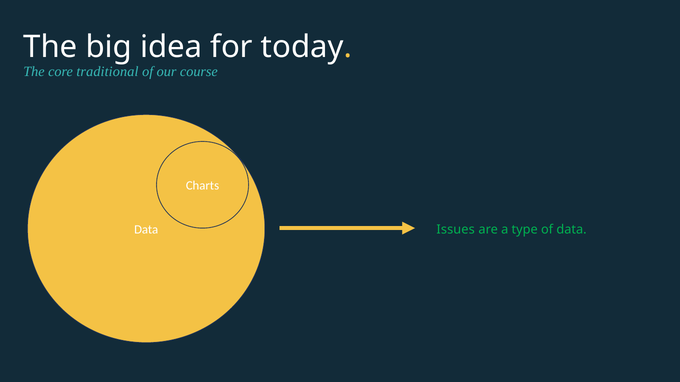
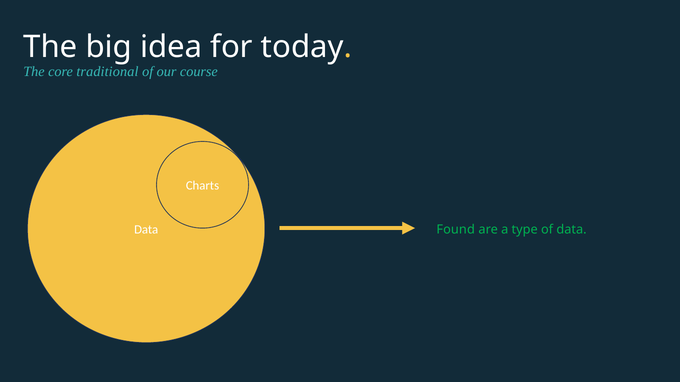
Issues: Issues -> Found
